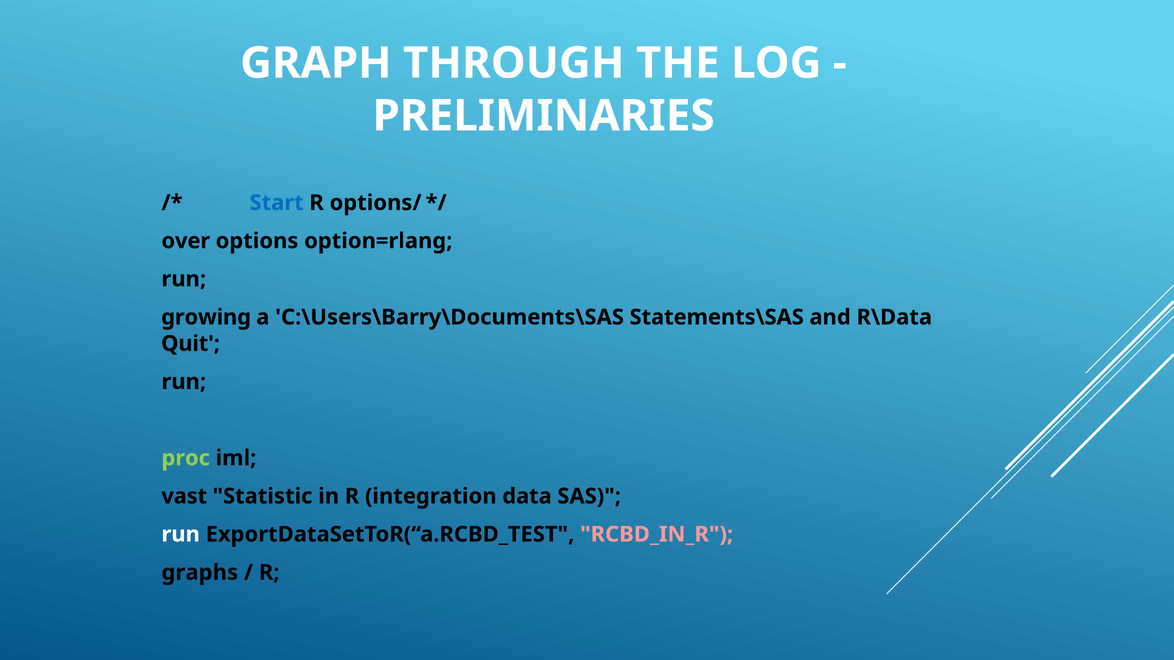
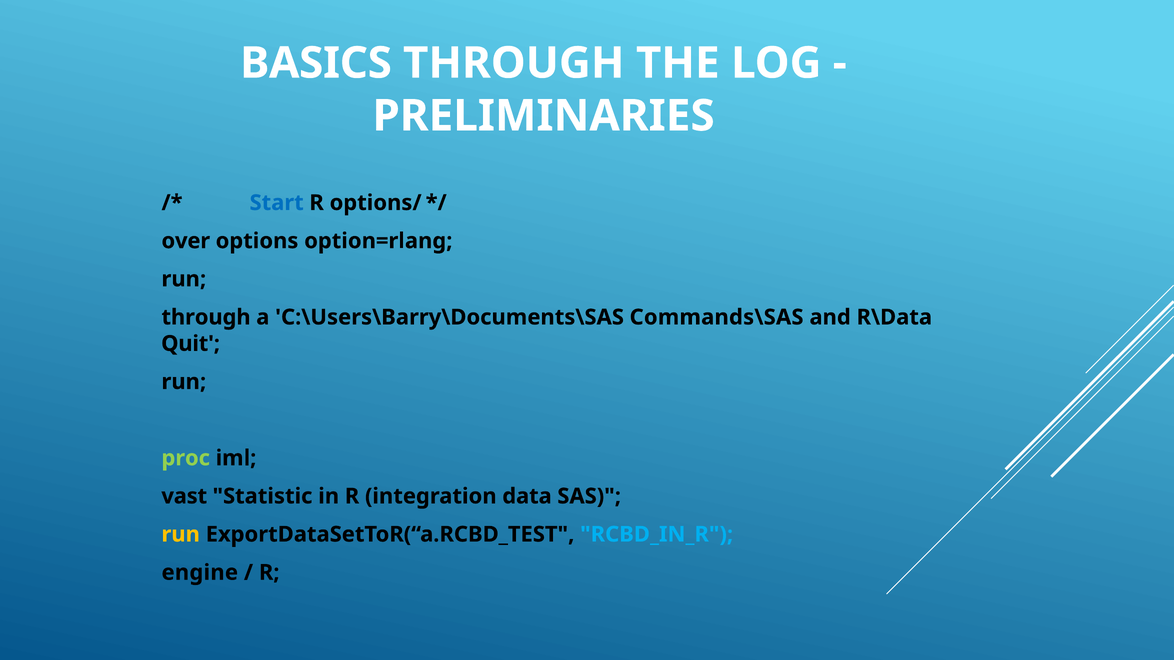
GRAPH: GRAPH -> BASICS
growing at (206, 317): growing -> through
Statements\SAS: Statements\SAS -> Commands\SAS
run at (181, 535) colour: white -> yellow
RCBD_IN_R colour: pink -> light blue
graphs: graphs -> engine
